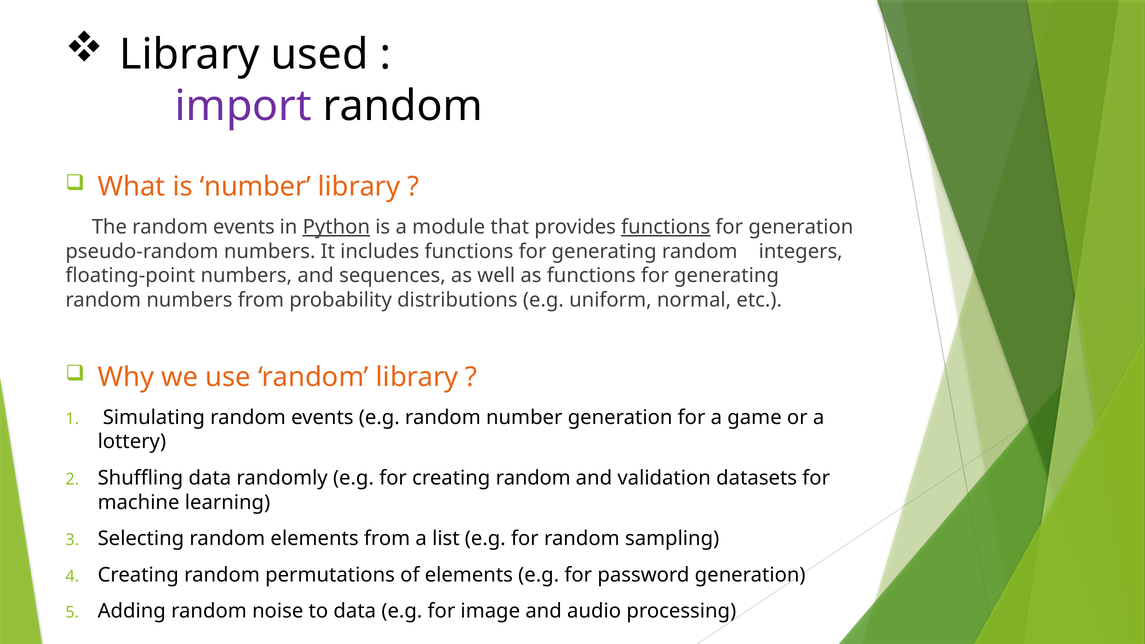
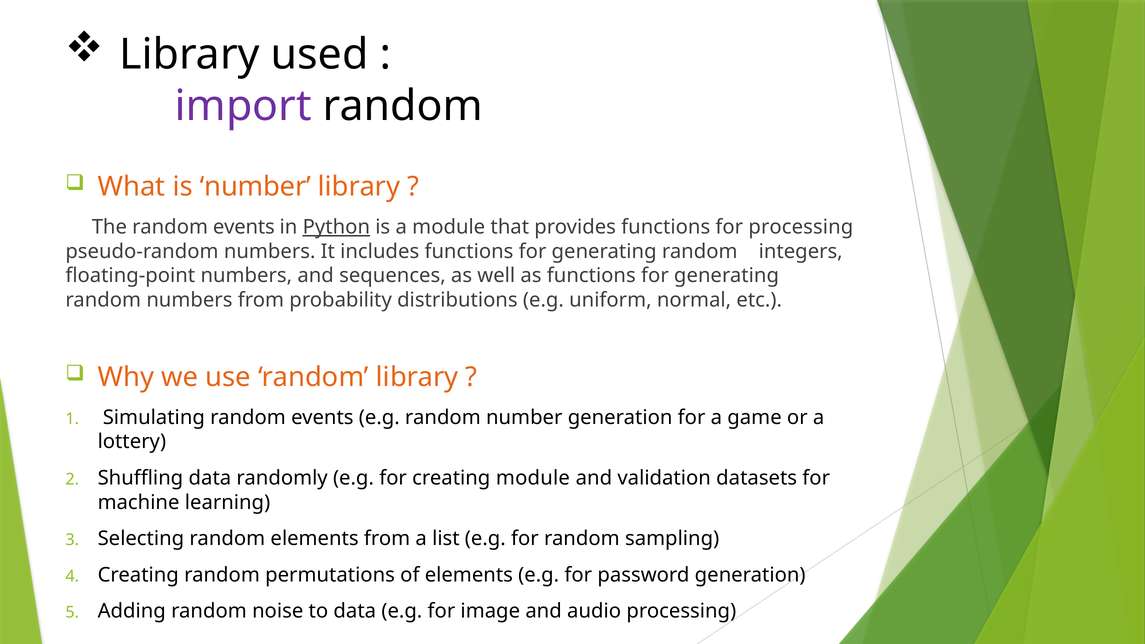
functions at (666, 227) underline: present -> none
for generation: generation -> processing
for creating random: random -> module
